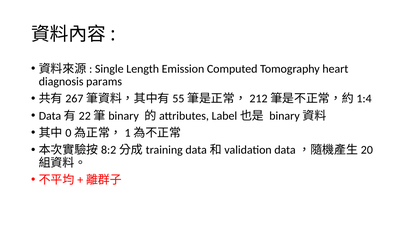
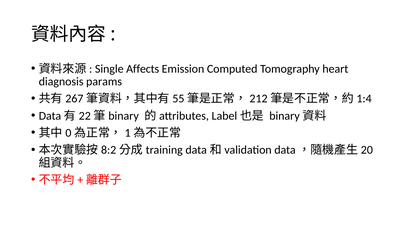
Length: Length -> Affects
